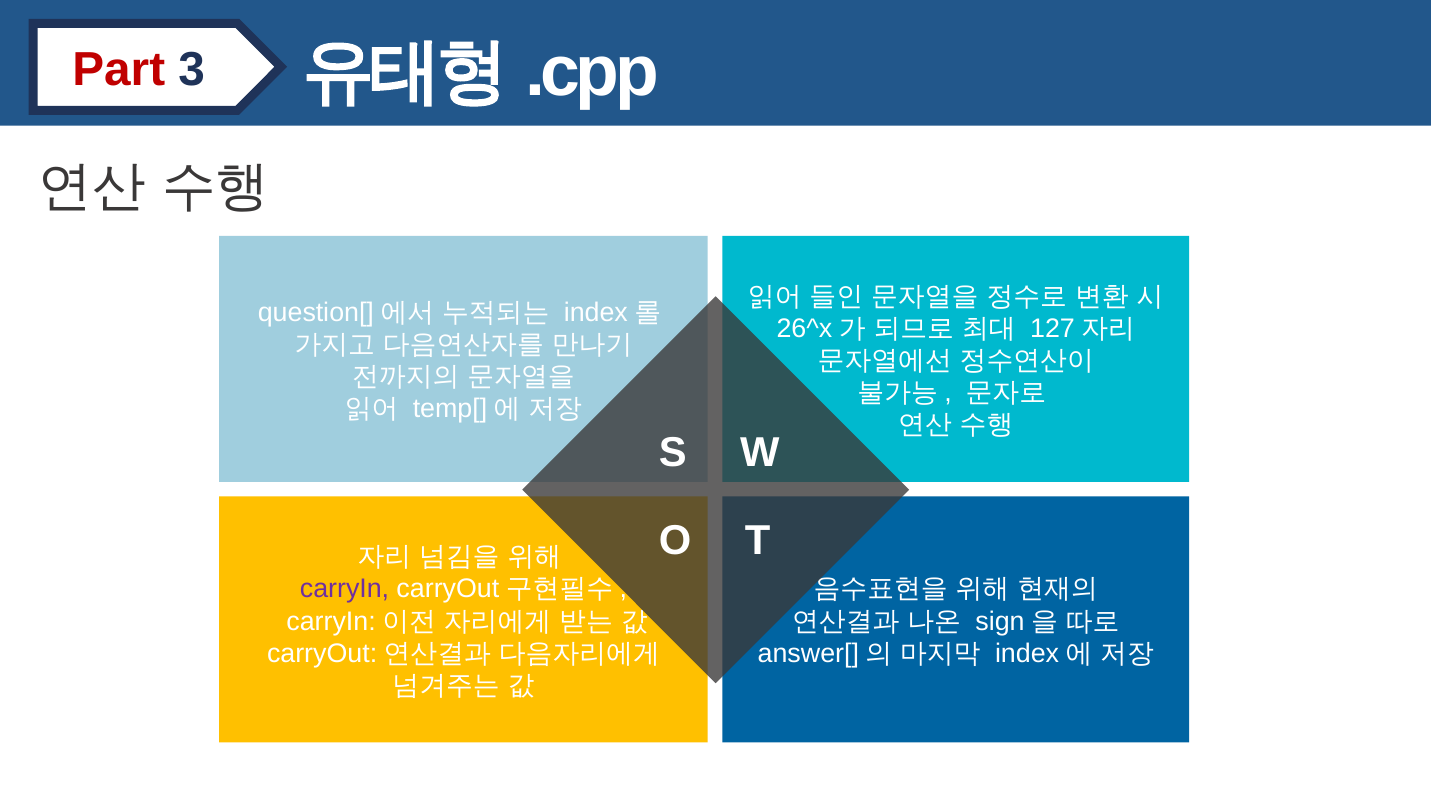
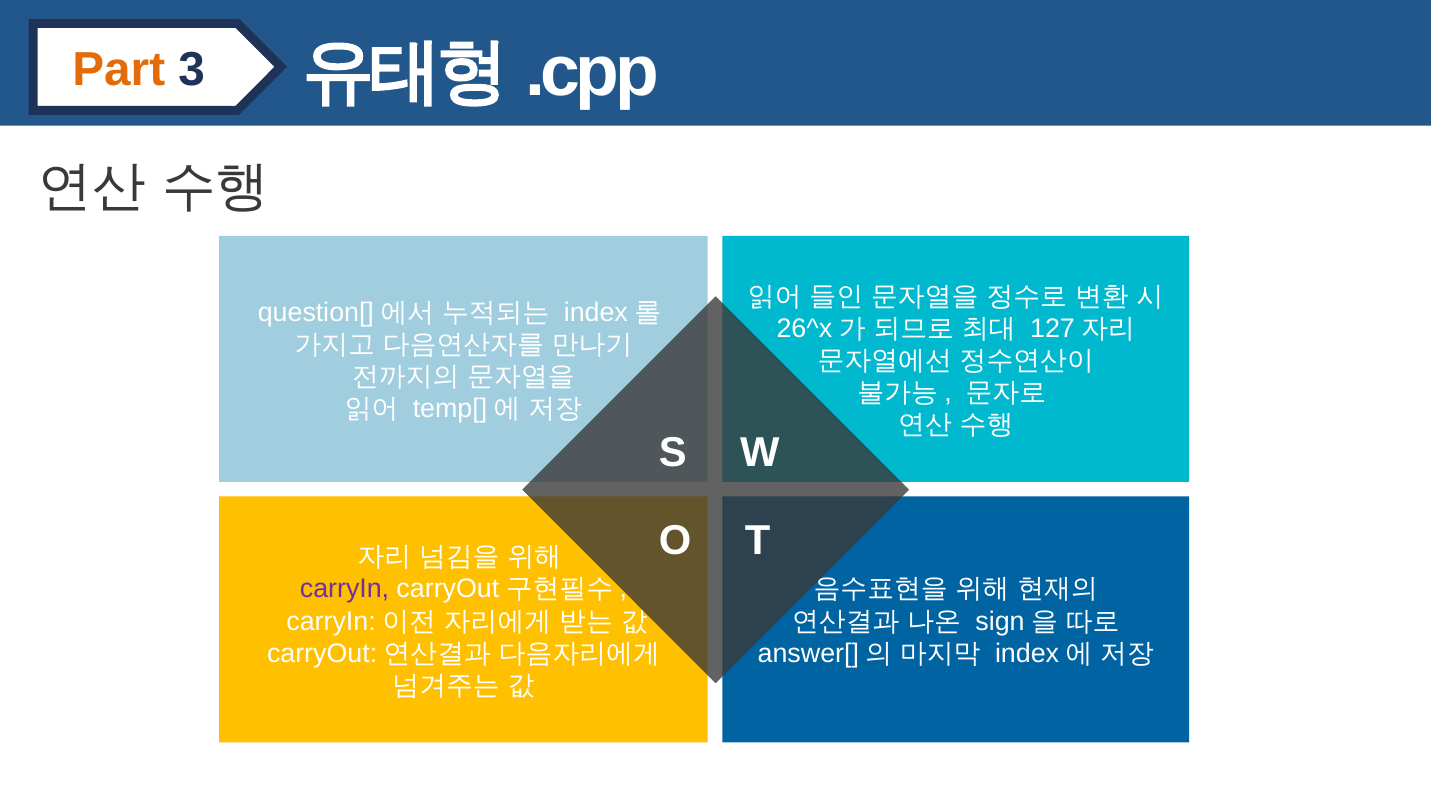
Part colour: red -> orange
